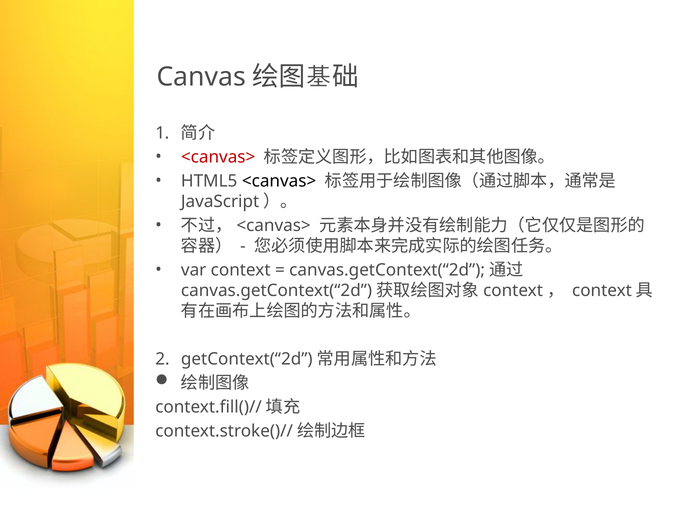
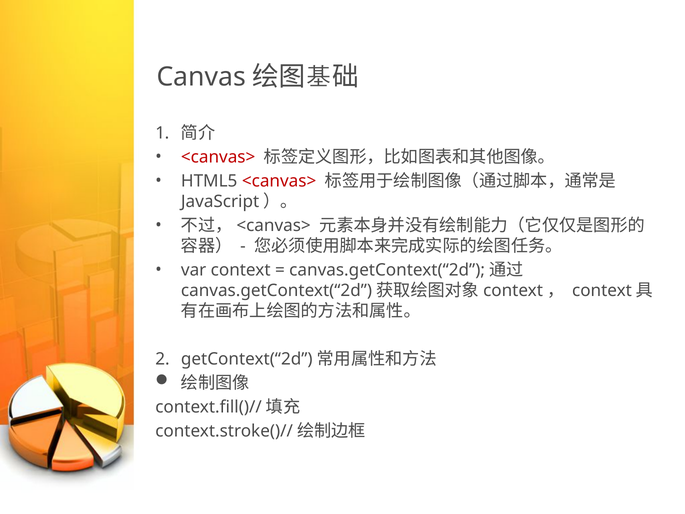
<canvas> at (279, 181) colour: black -> red
